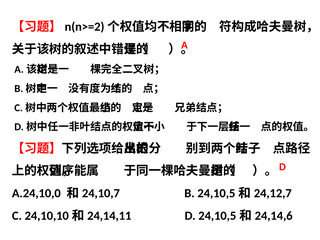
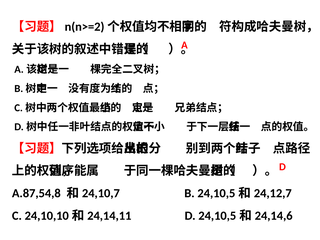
A.24,10,0: A.24,10,0 -> A.87,54,8
